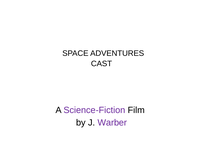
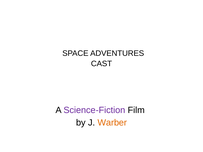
Warber colour: purple -> orange
